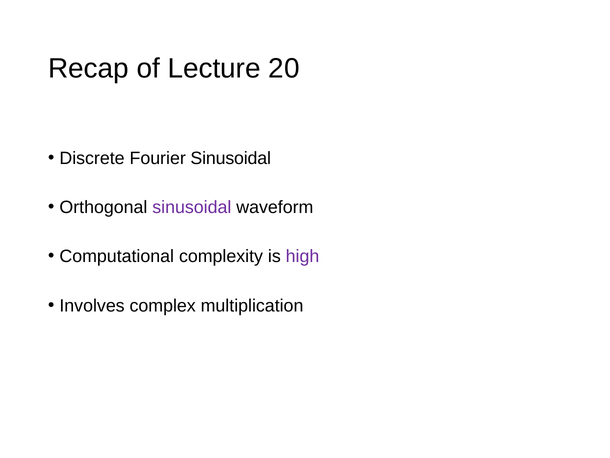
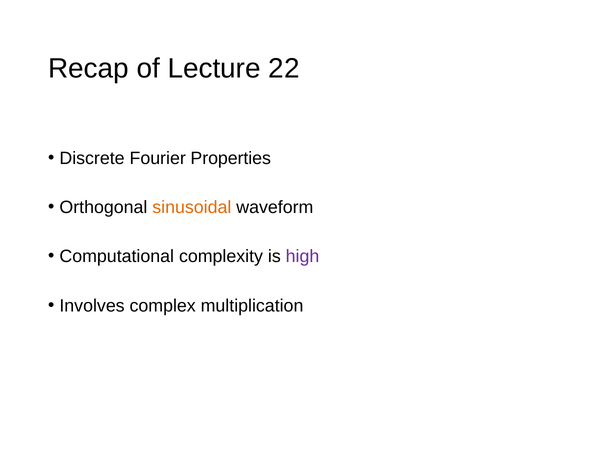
20: 20 -> 22
Fourier Sinusoidal: Sinusoidal -> Properties
sinusoidal at (192, 207) colour: purple -> orange
